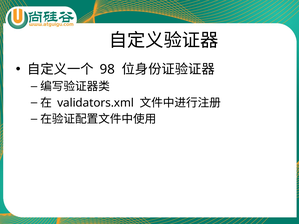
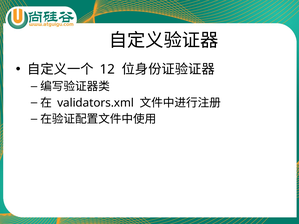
98: 98 -> 12
